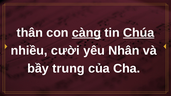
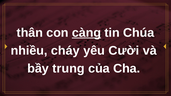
Chúa underline: present -> none
cười: cười -> cháy
Nhân: Nhân -> Cười
